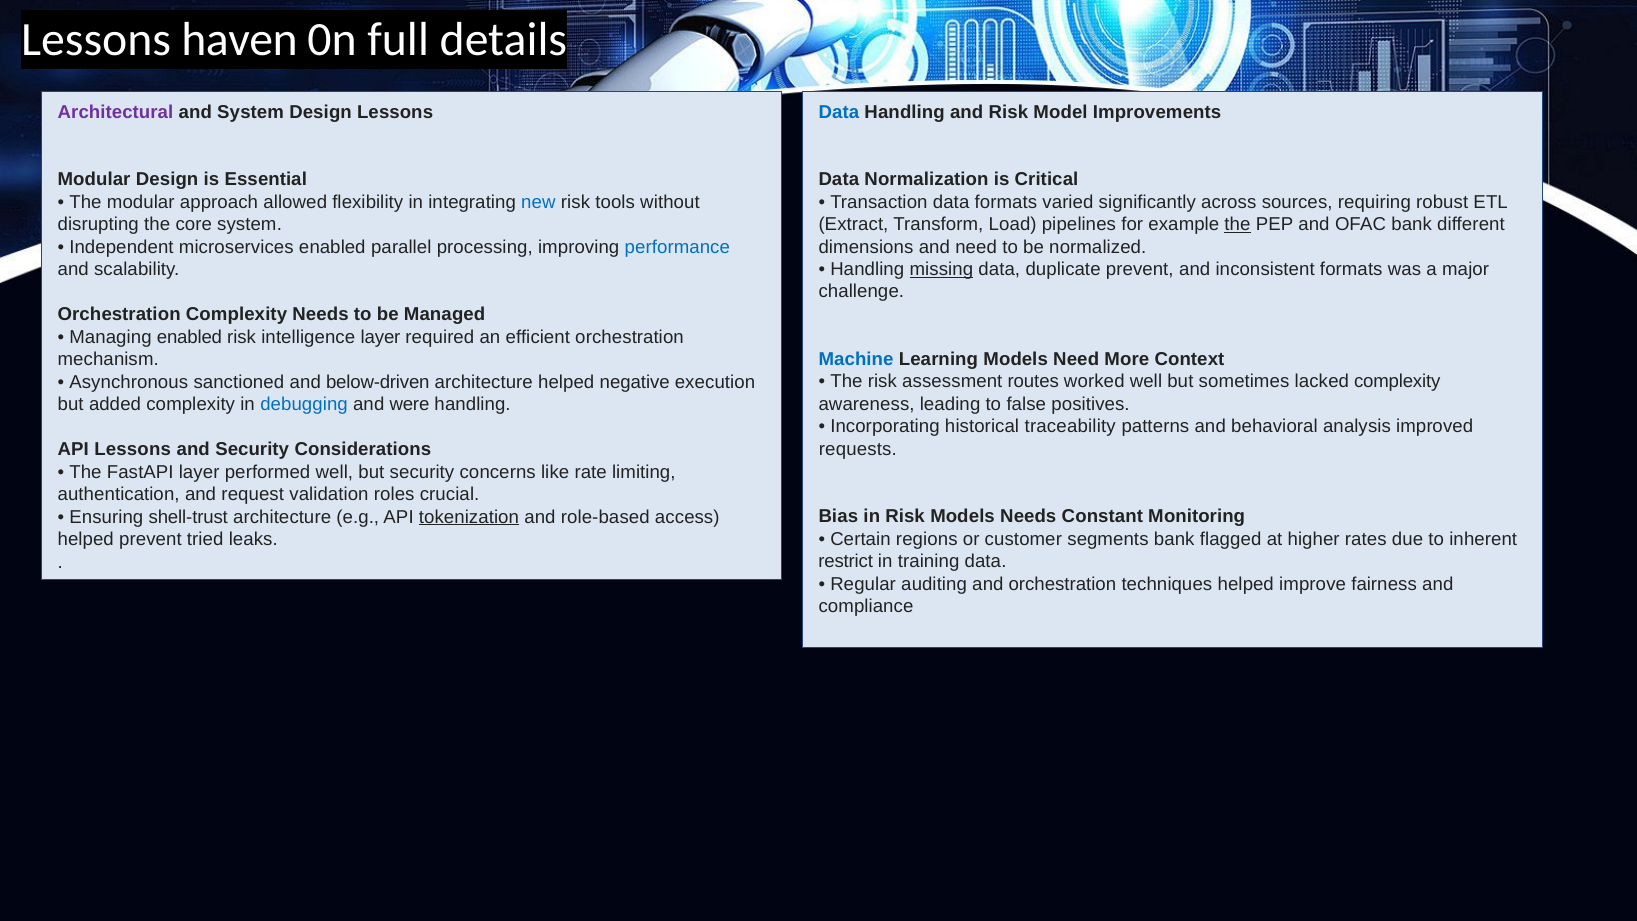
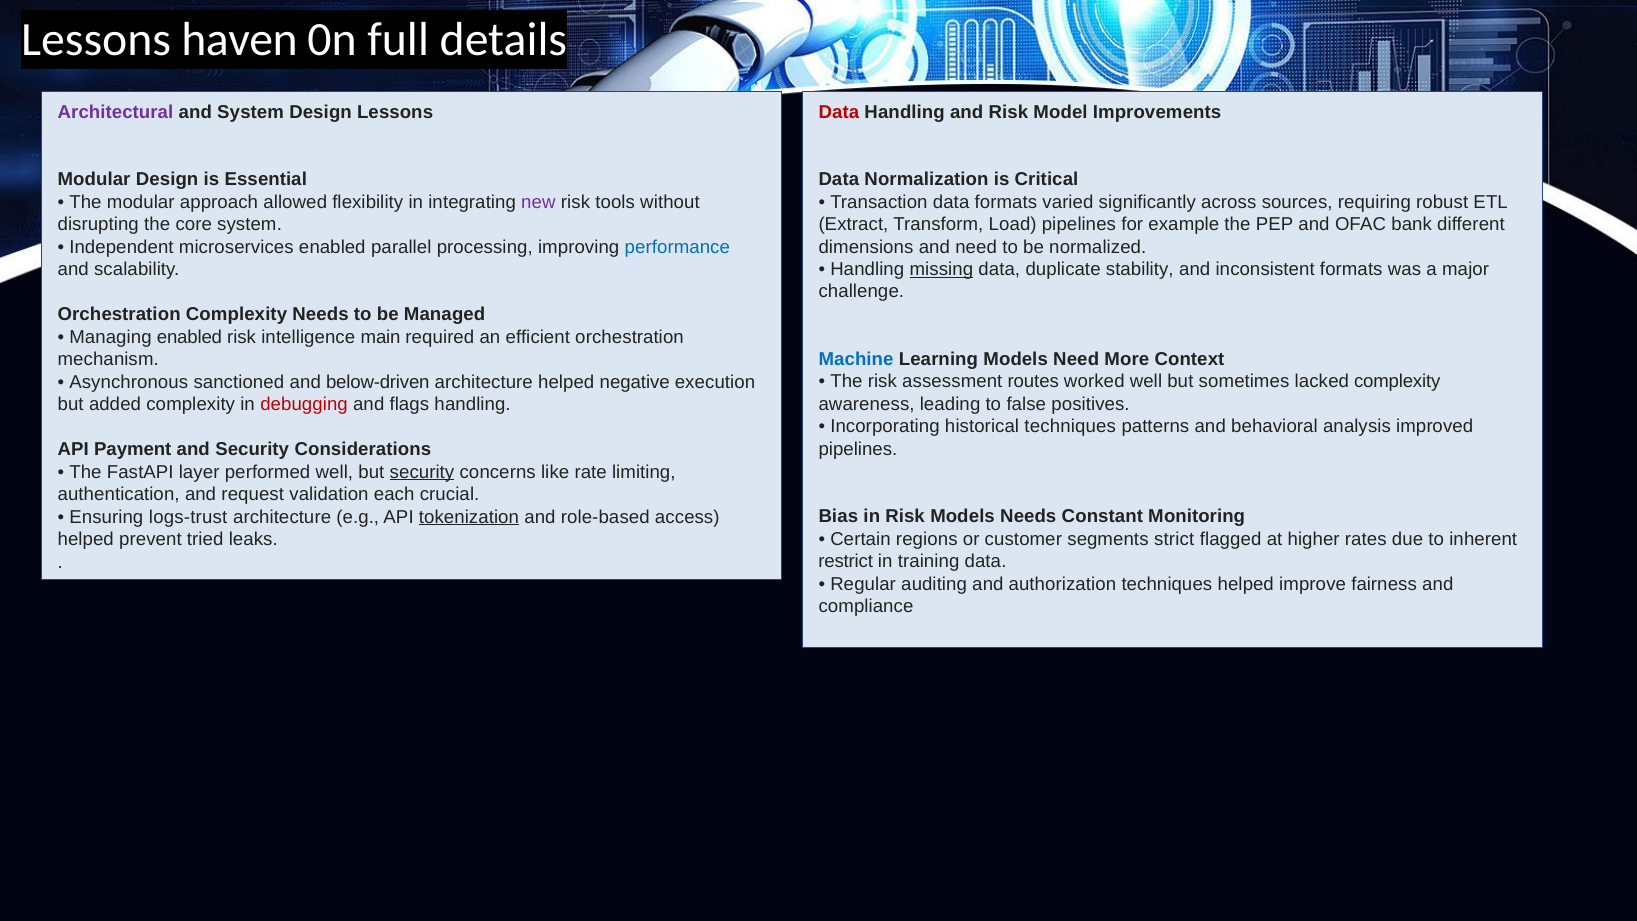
Data at (839, 112) colour: blue -> red
new colour: blue -> purple
the at (1237, 224) underline: present -> none
duplicate prevent: prevent -> stability
intelligence layer: layer -> main
debugging colour: blue -> red
were: were -> flags
historical traceability: traceability -> techniques
requests at (858, 449): requests -> pipelines
API Lessons: Lessons -> Payment
security at (422, 472) underline: none -> present
roles: roles -> each
shell-trust: shell-trust -> logs-trust
segments bank: bank -> strict
and orchestration: orchestration -> authorization
